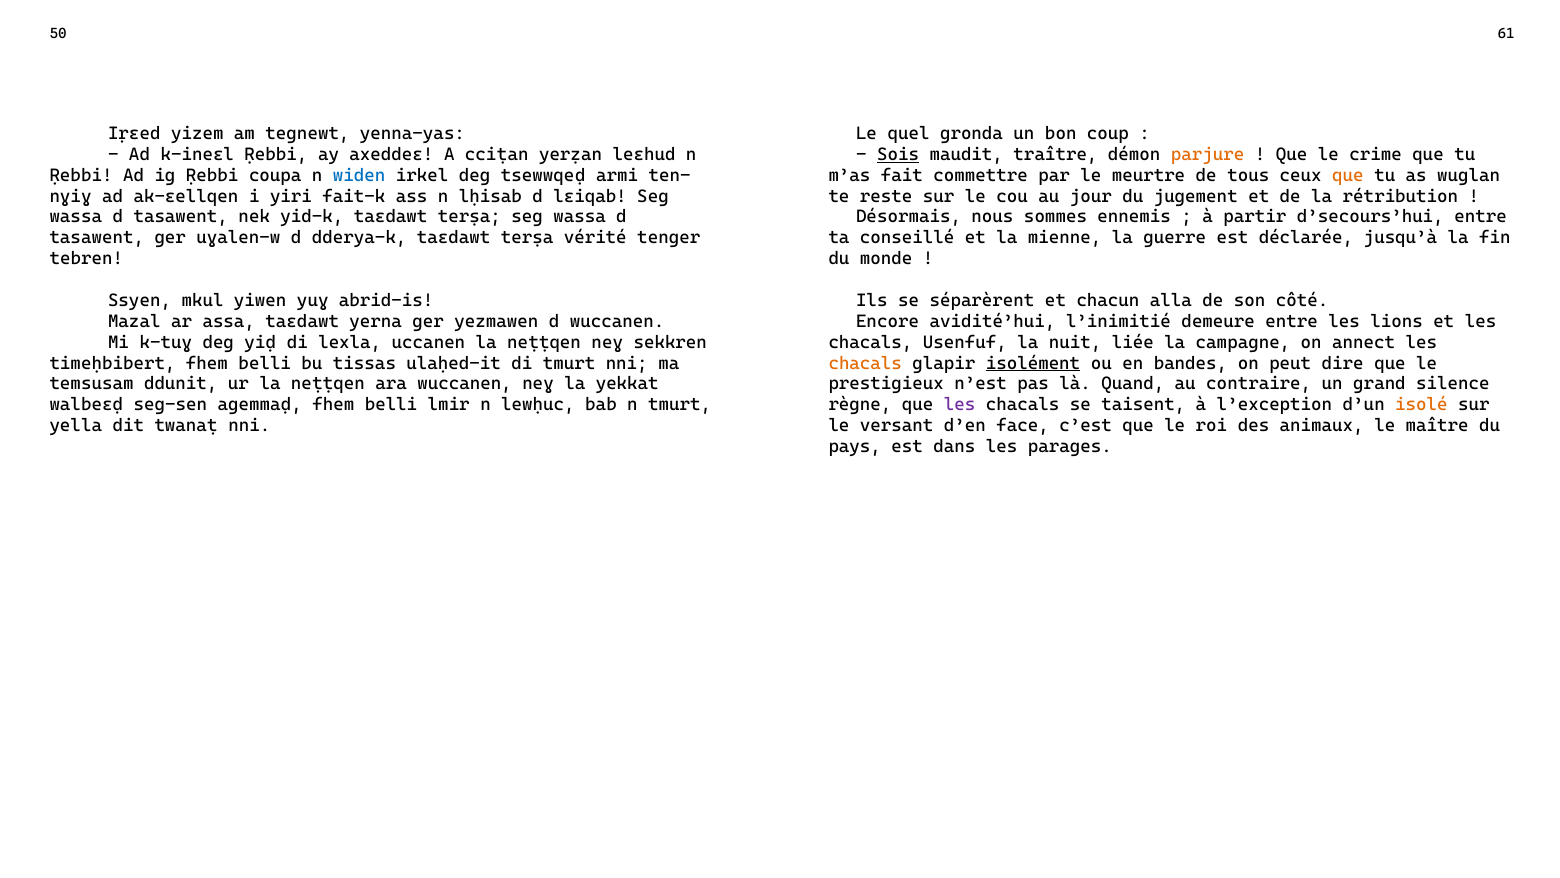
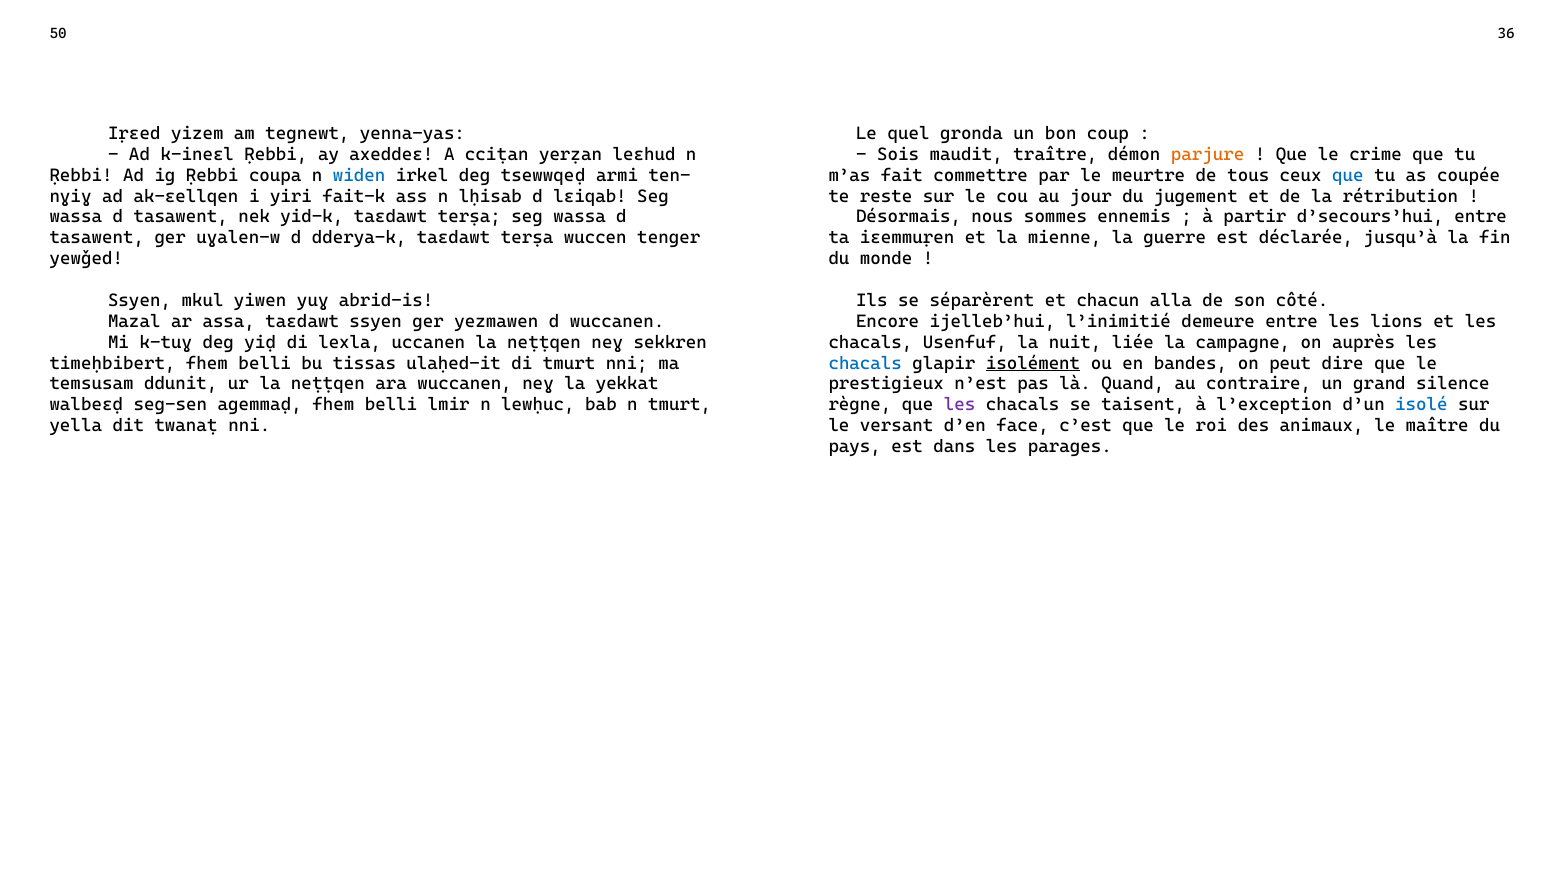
61: 61 -> 36
Sois underline: present -> none
que at (1348, 175) colour: orange -> blue
wuglan: wuglan -> coupée
vérité: vérité -> wuccen
conseillé: conseillé -> iɛemmuṛen
tebren: tebren -> yewǧed
taɛdawt yerna: yerna -> ssyen
avidité’hui: avidité’hui -> ijelleb’hui
annect: annect -> auprès
chacals at (865, 363) colour: orange -> blue
isolé colour: orange -> blue
